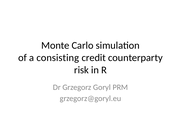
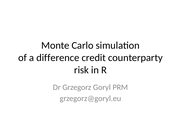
consisting: consisting -> difference
